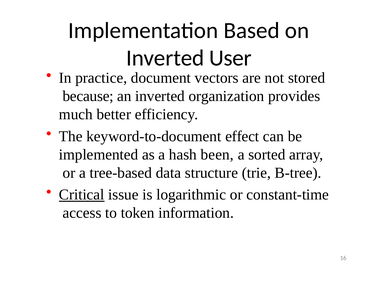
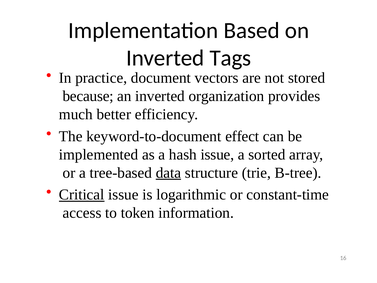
User: User -> Tags
hash been: been -> issue
data underline: none -> present
